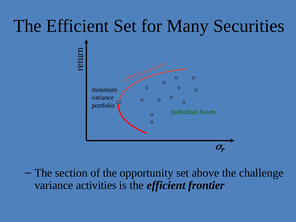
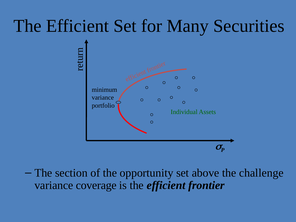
activities: activities -> coverage
